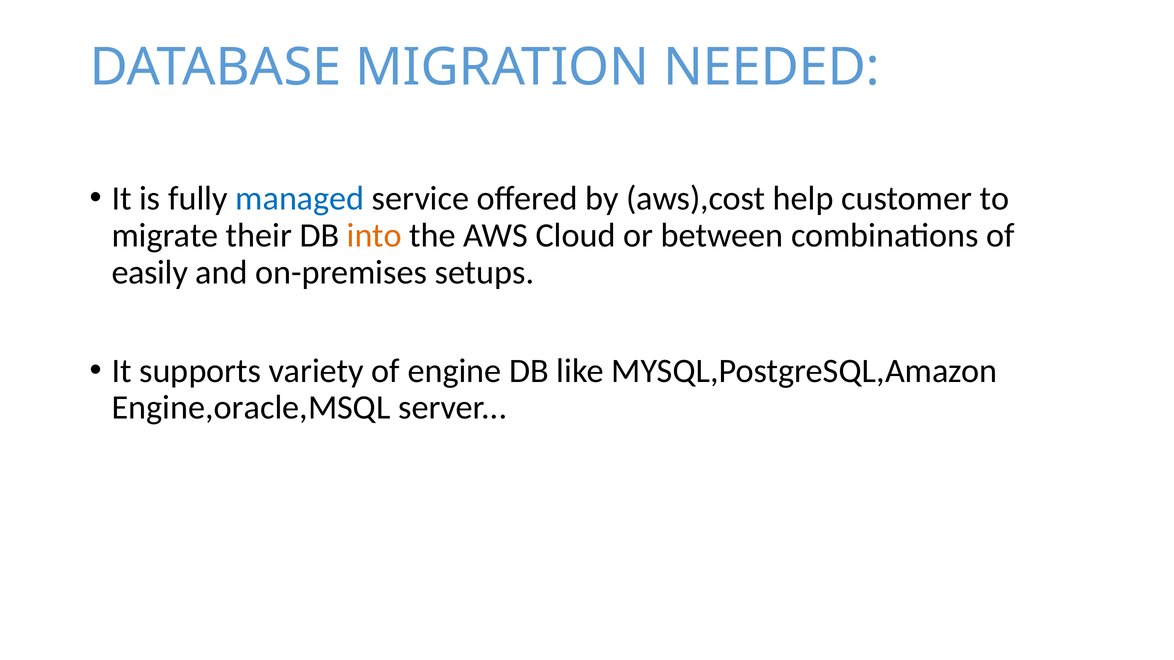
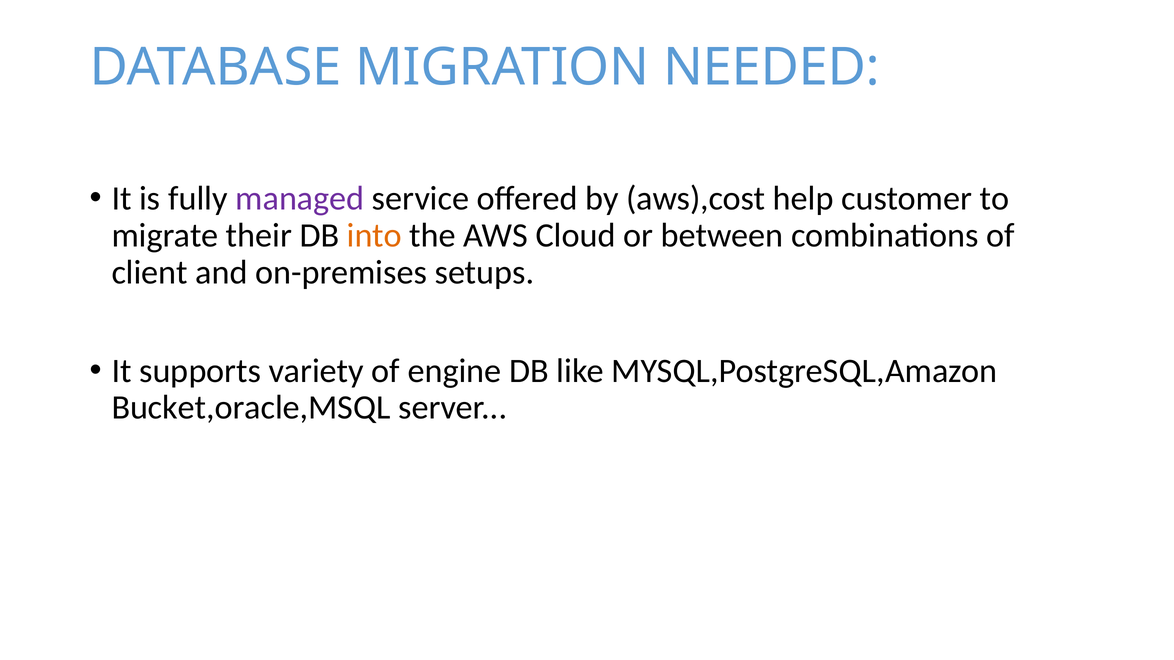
managed colour: blue -> purple
easily: easily -> client
Engine,oracle,MSQL: Engine,oracle,MSQL -> Bucket,oracle,MSQL
